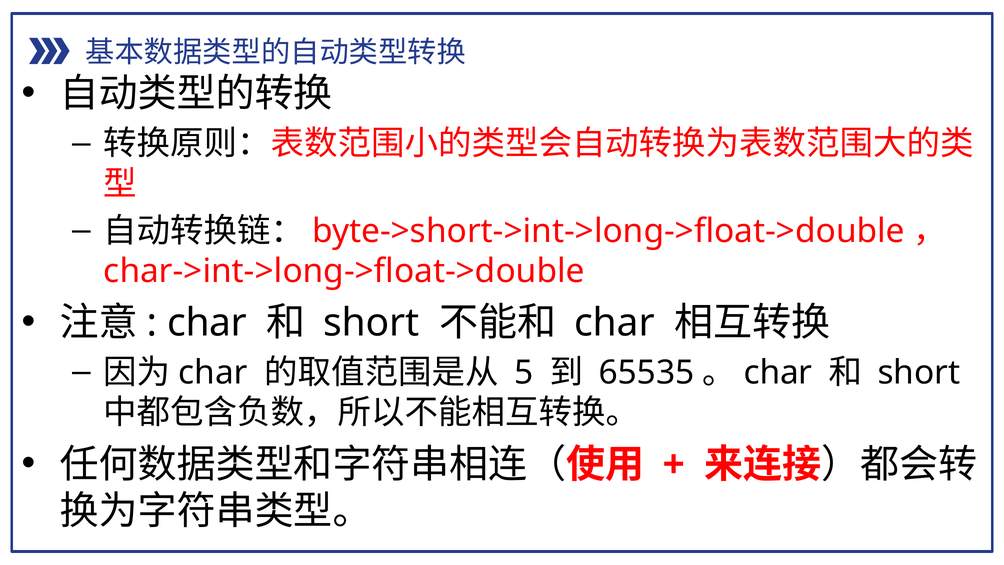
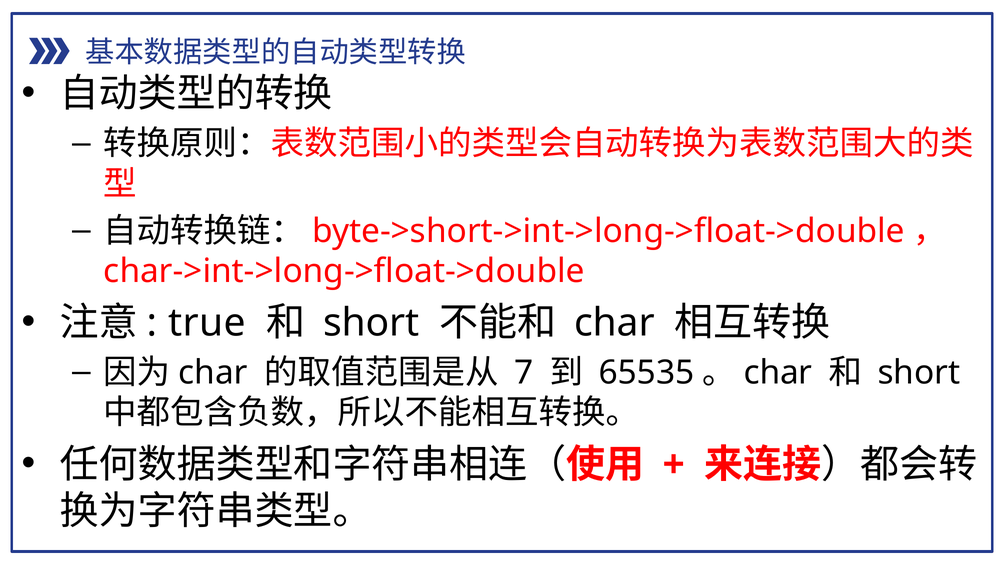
char at (207, 323): char -> true
5: 5 -> 7
